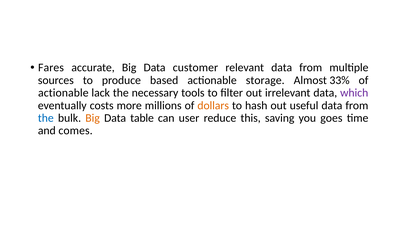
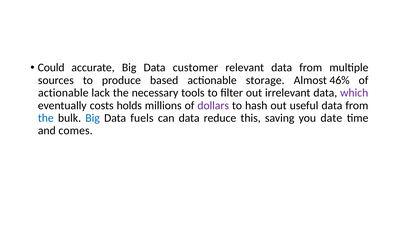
Fares: Fares -> Could
33%: 33% -> 46%
more: more -> holds
dollars colour: orange -> purple
Big at (93, 118) colour: orange -> blue
table: table -> fuels
can user: user -> data
goes: goes -> date
